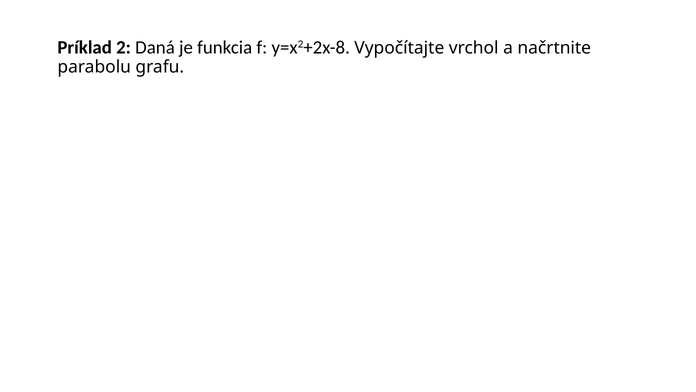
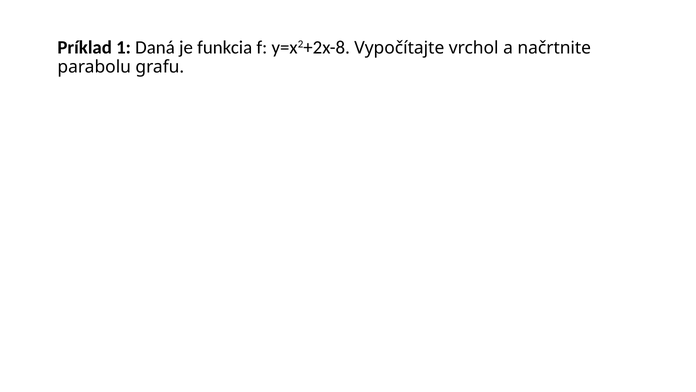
2: 2 -> 1
